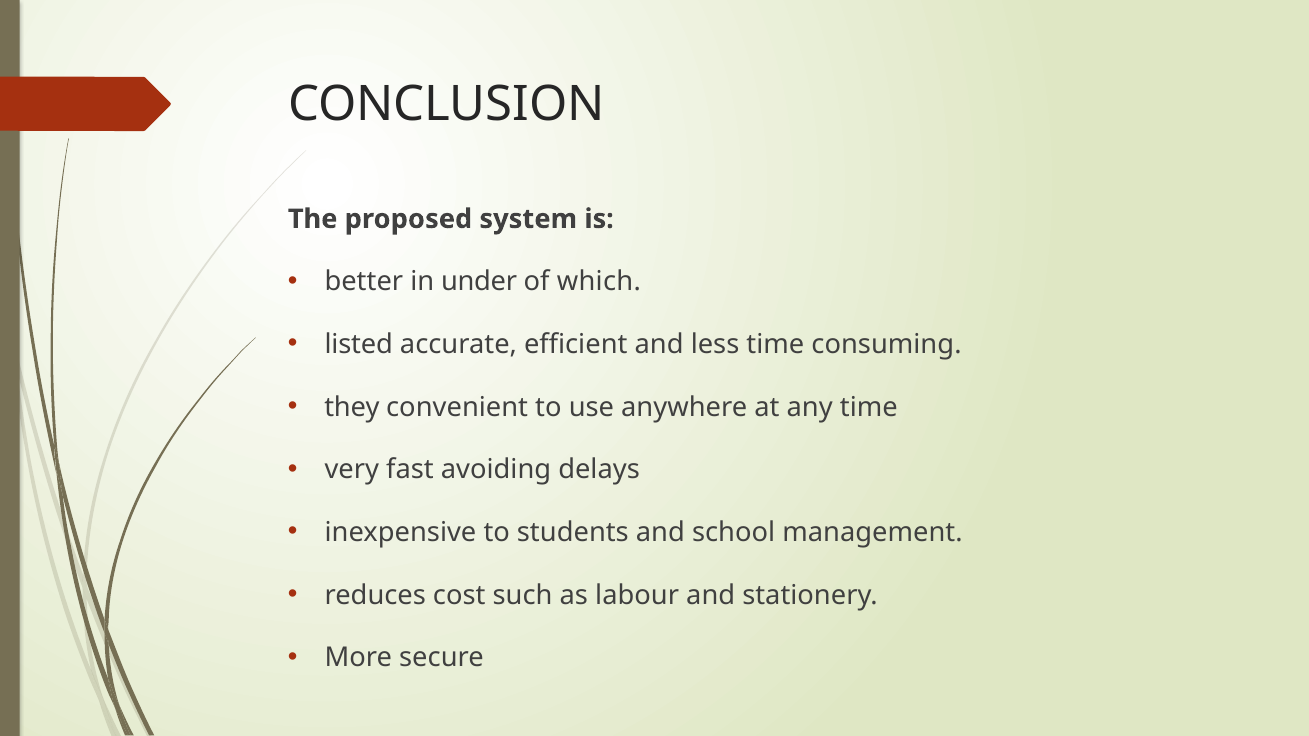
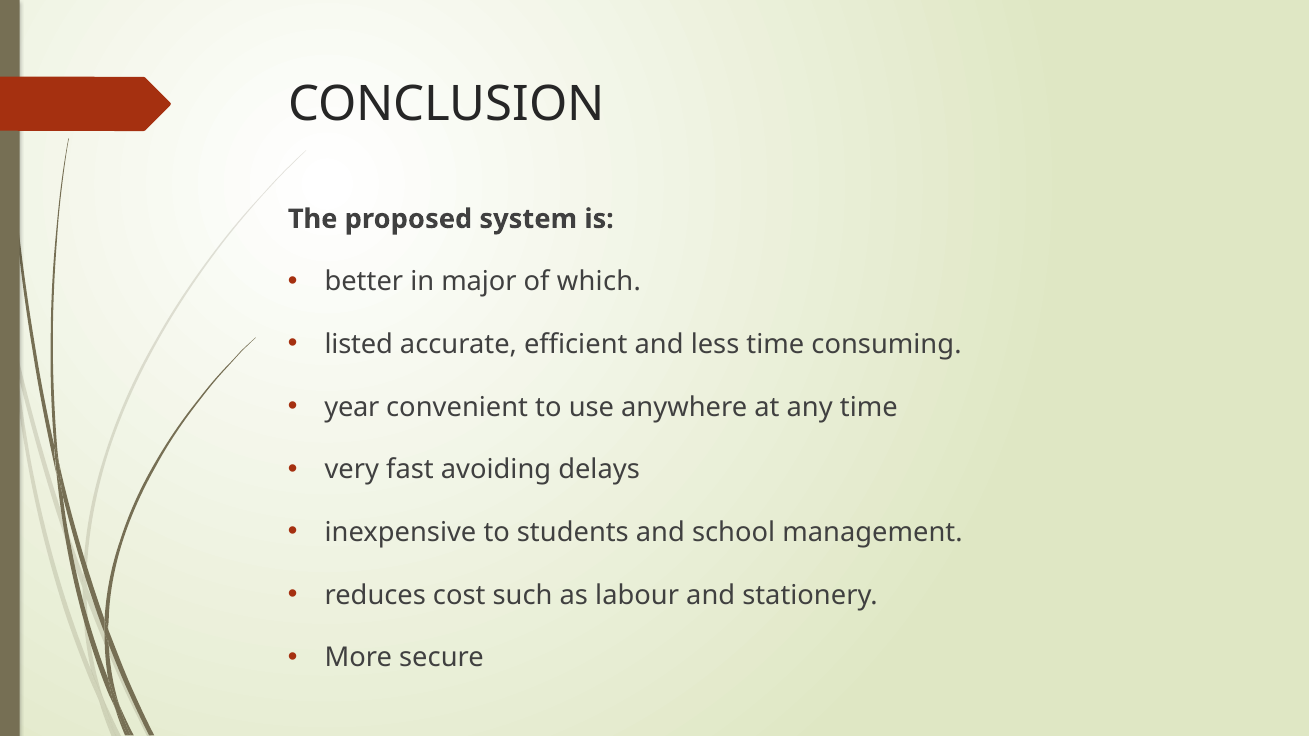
under: under -> major
they: they -> year
